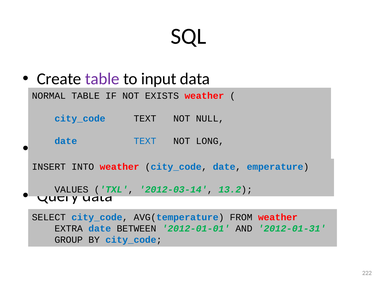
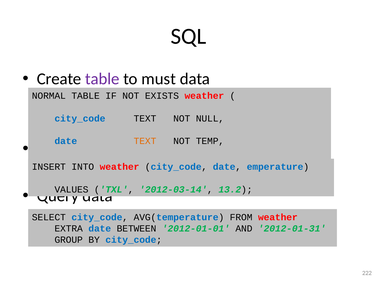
input: input -> must
TEXT at (145, 141) colour: blue -> orange
LONG: LONG -> TEMP
